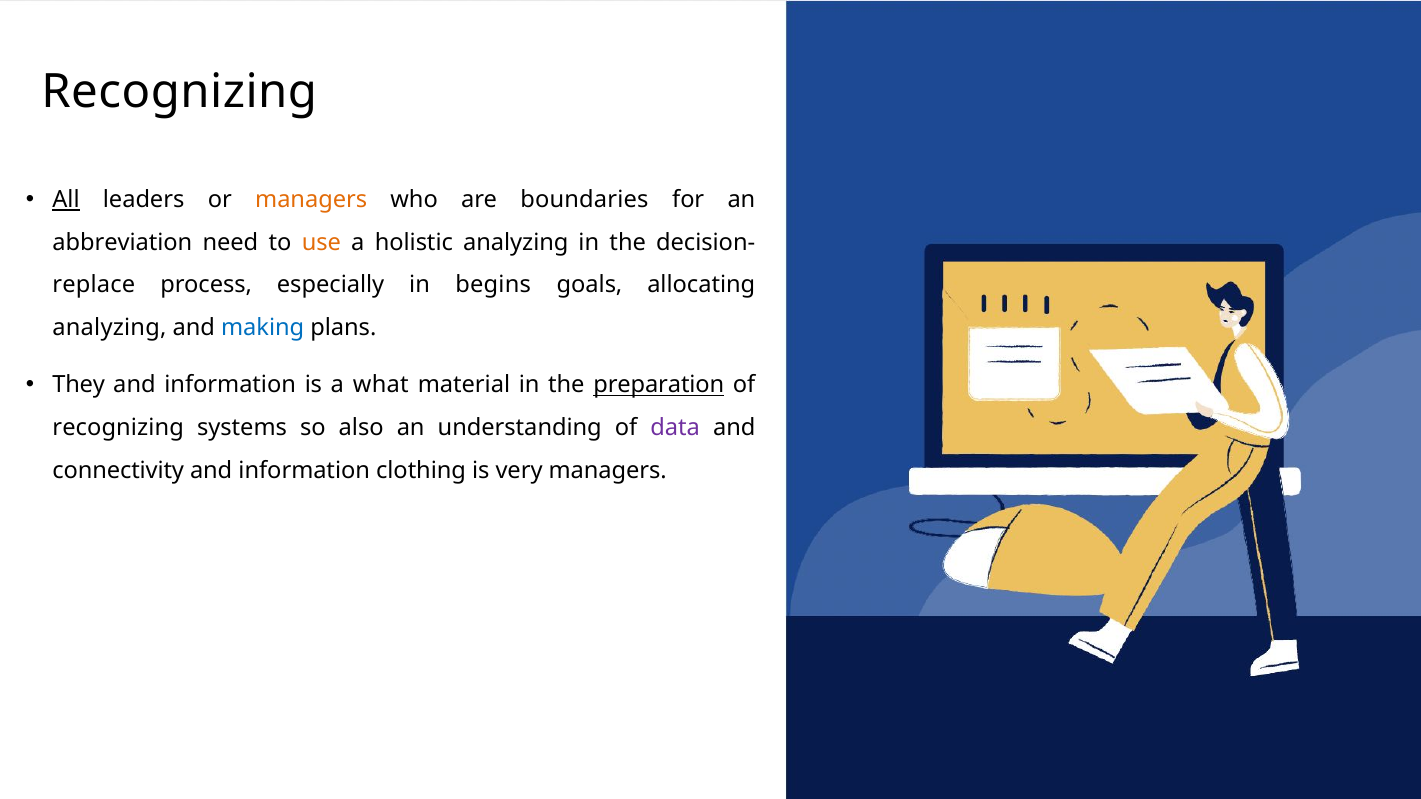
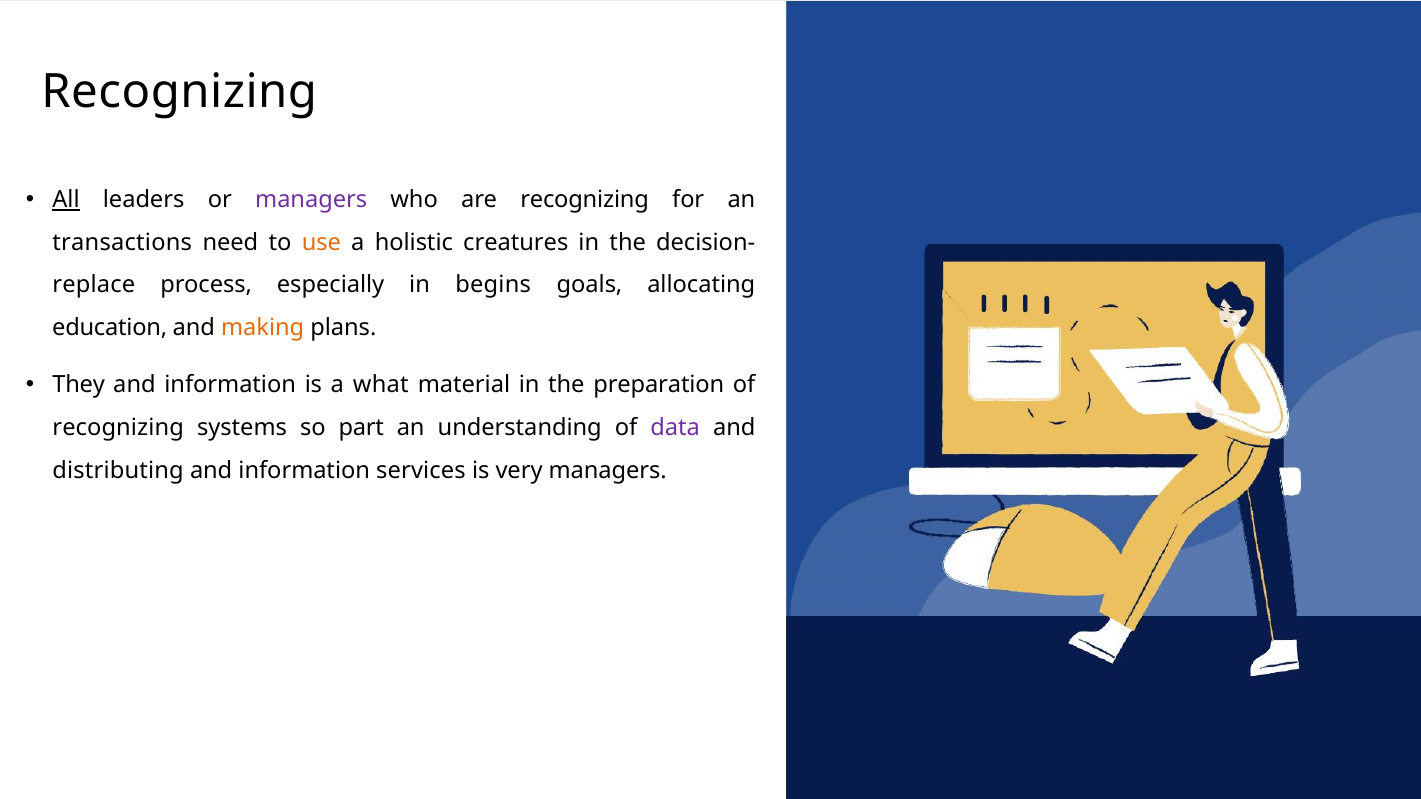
managers at (311, 200) colour: orange -> purple
are boundaries: boundaries -> recognizing
abbreviation: abbreviation -> transactions
holistic analyzing: analyzing -> creatures
analyzing at (109, 328): analyzing -> education
making colour: blue -> orange
preparation underline: present -> none
also: also -> part
connectivity: connectivity -> distributing
clothing: clothing -> services
